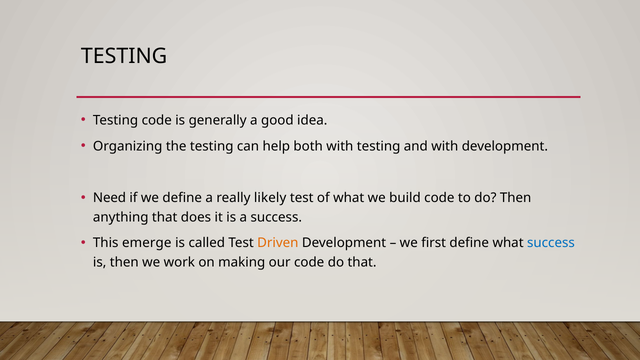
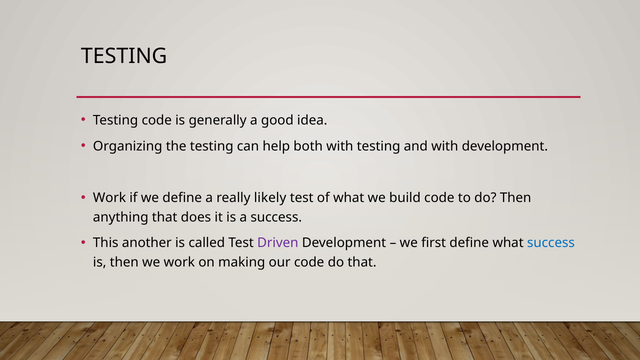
Need at (110, 198): Need -> Work
emerge: emerge -> another
Driven colour: orange -> purple
